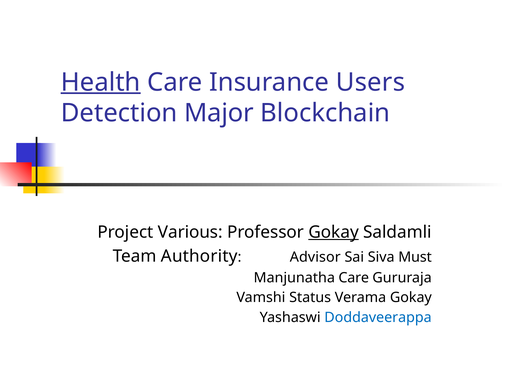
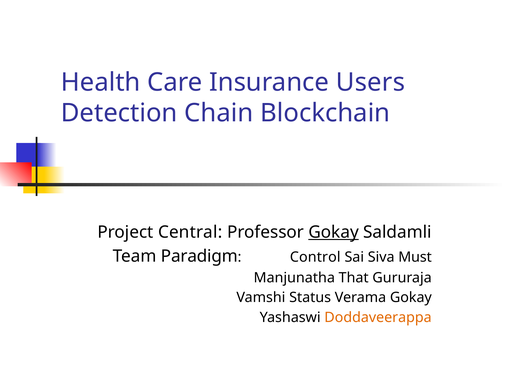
Health underline: present -> none
Major: Major -> Chain
Various: Various -> Central
Authority: Authority -> Paradigm
Advisor: Advisor -> Control
Manjunatha Care: Care -> That
Doddaveerappa colour: blue -> orange
